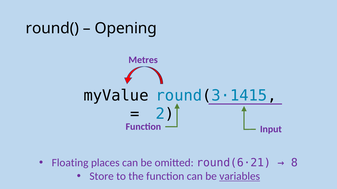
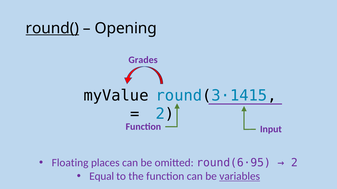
round( underline: none -> present
Metres: Metres -> Grades
round(6·21: round(6·21 -> round(6·95
8 at (294, 163): 8 -> 2
Store: Store -> Equal
